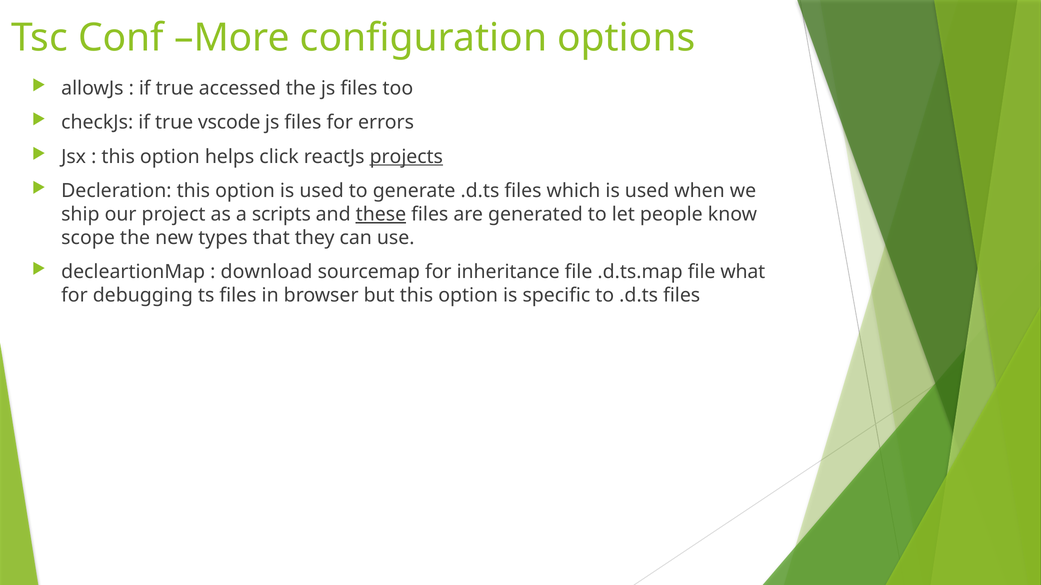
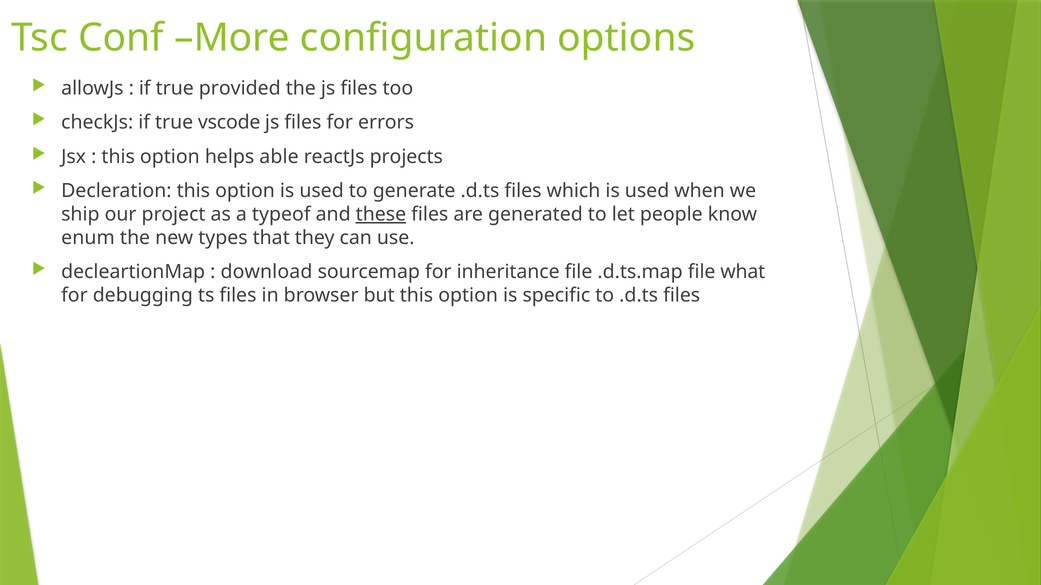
accessed: accessed -> provided
click: click -> able
projects underline: present -> none
scripts: scripts -> typeof
scope: scope -> enum
